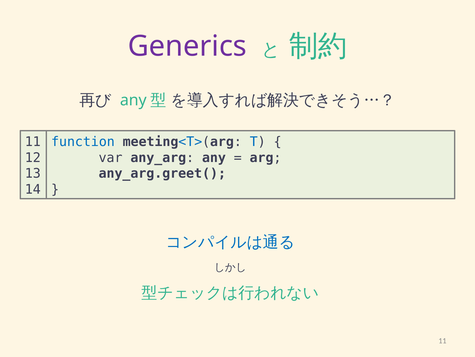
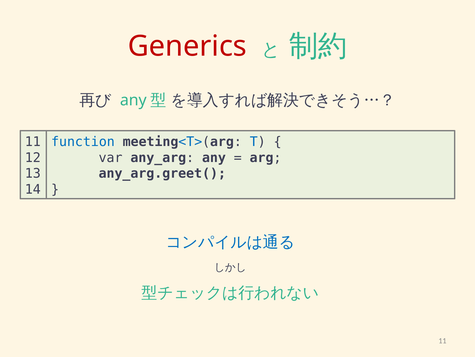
Generics colour: purple -> red
